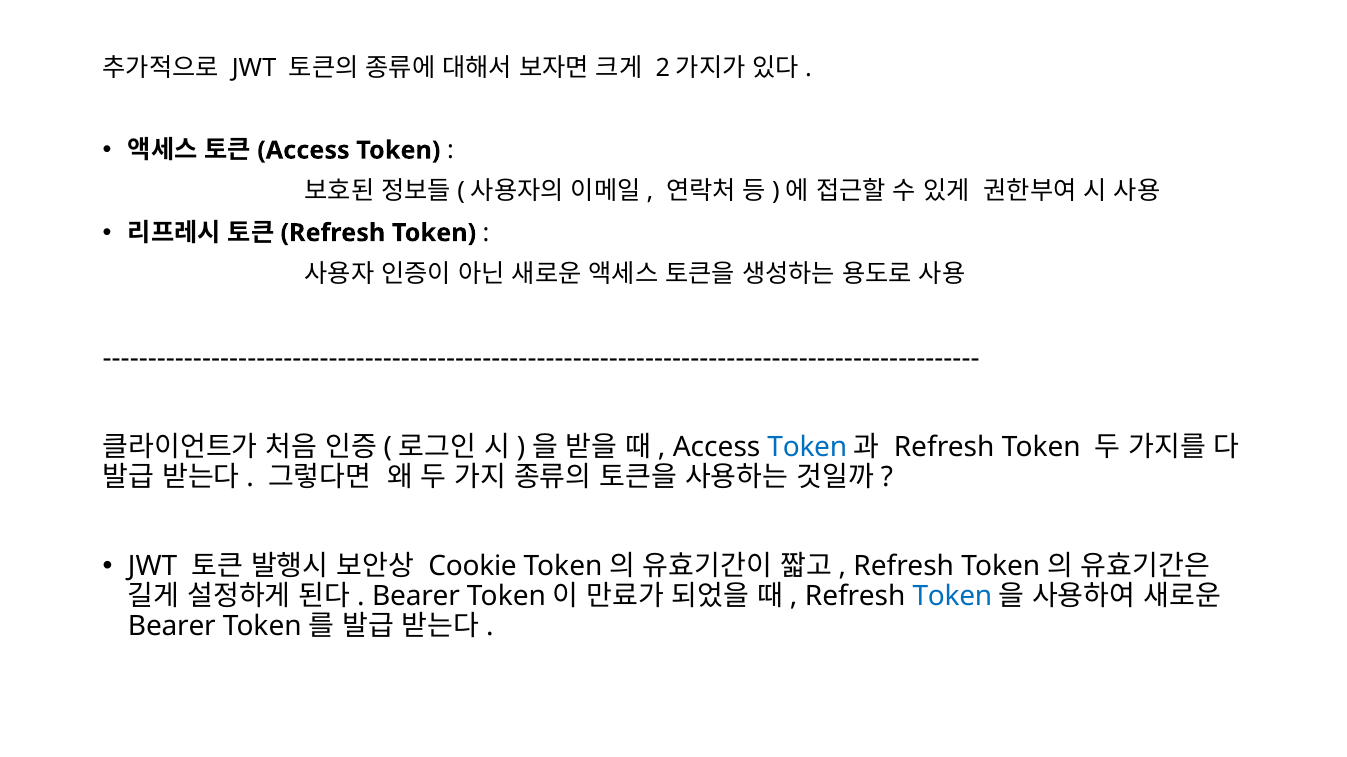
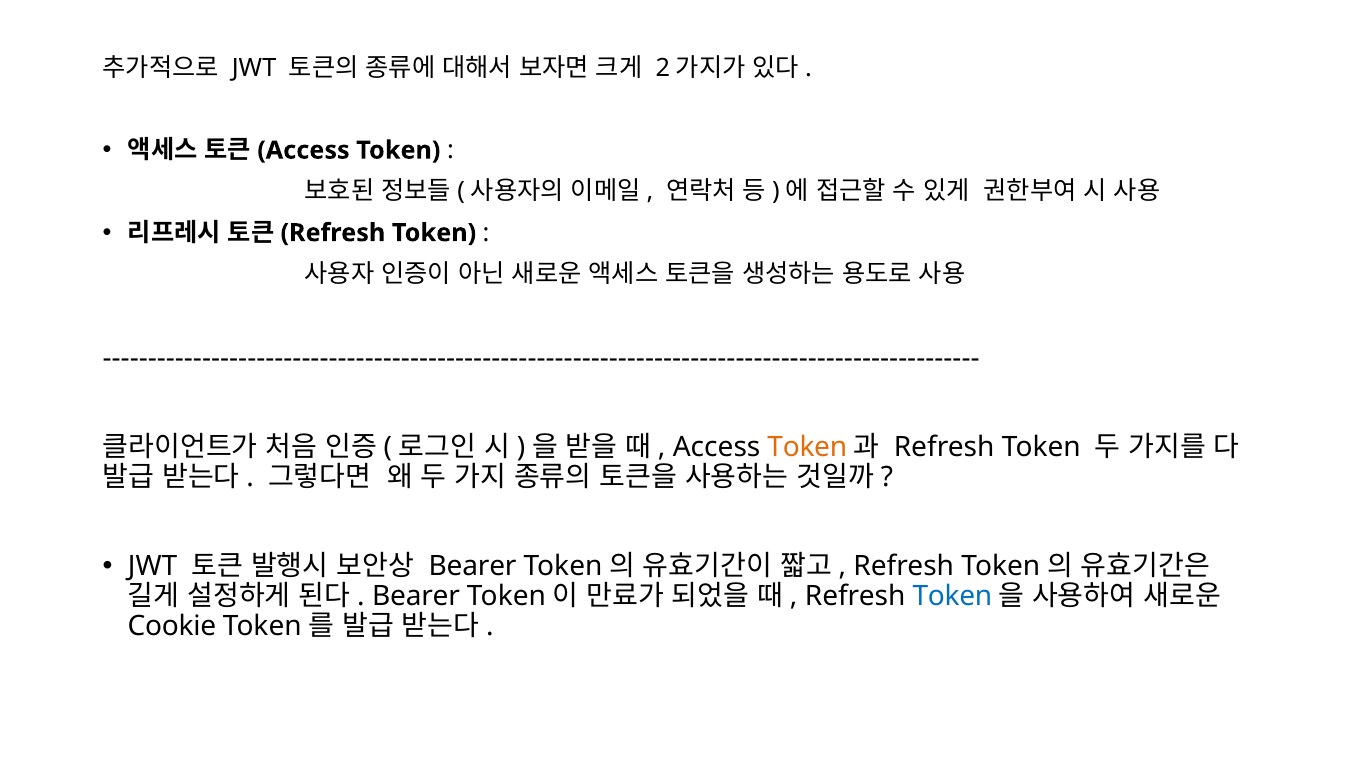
Token at (807, 447) colour: blue -> orange
Cookie at (473, 566): Cookie -> Bearer
Bearer at (172, 627): Bearer -> Cookie
